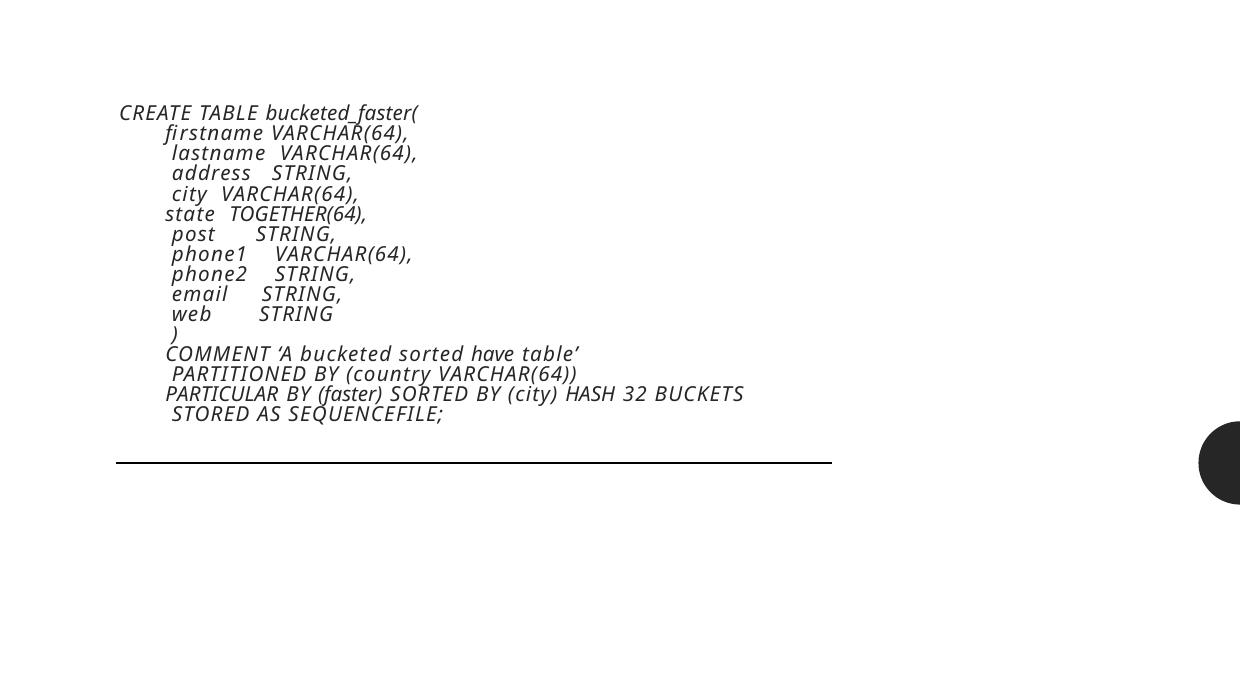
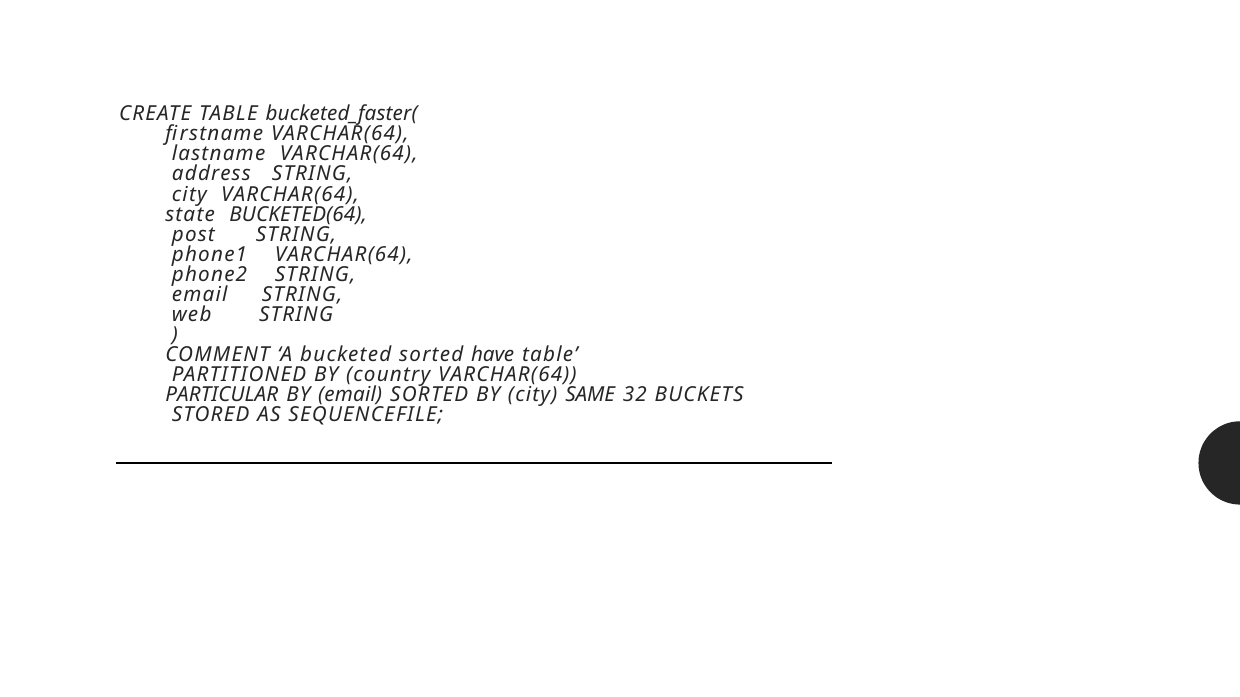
TOGETHER(64: TOGETHER(64 -> BUCKETED(64
BY faster: faster -> email
HASH: HASH -> SAME
